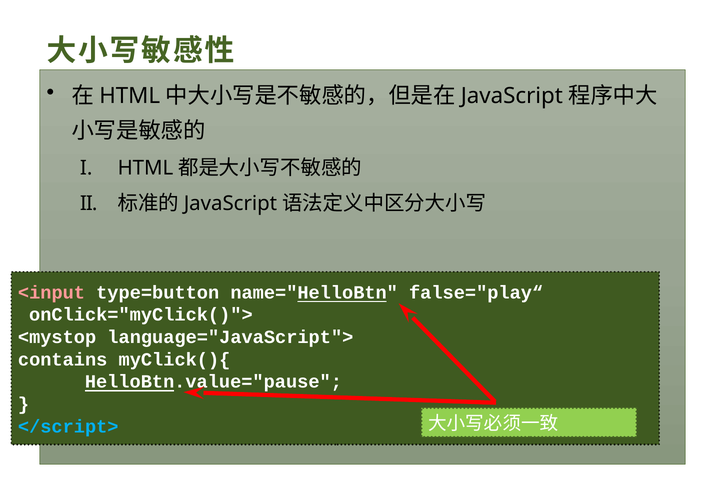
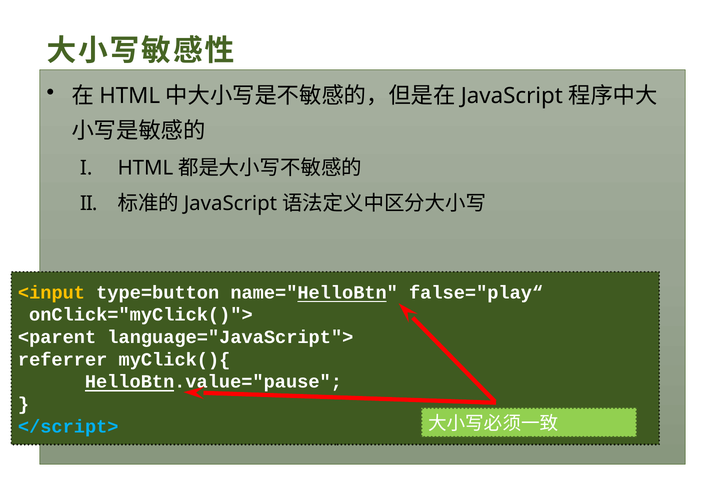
<input colour: pink -> yellow
<mystop: <mystop -> <parent
contains: contains -> referrer
